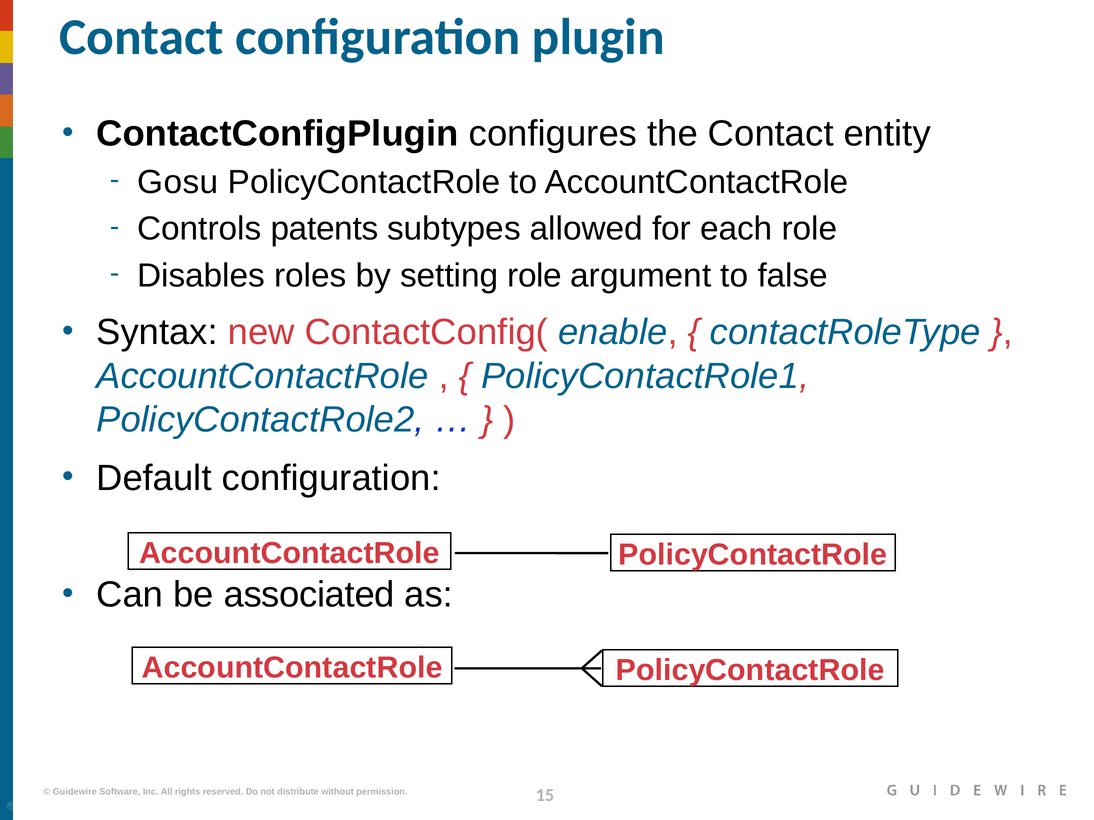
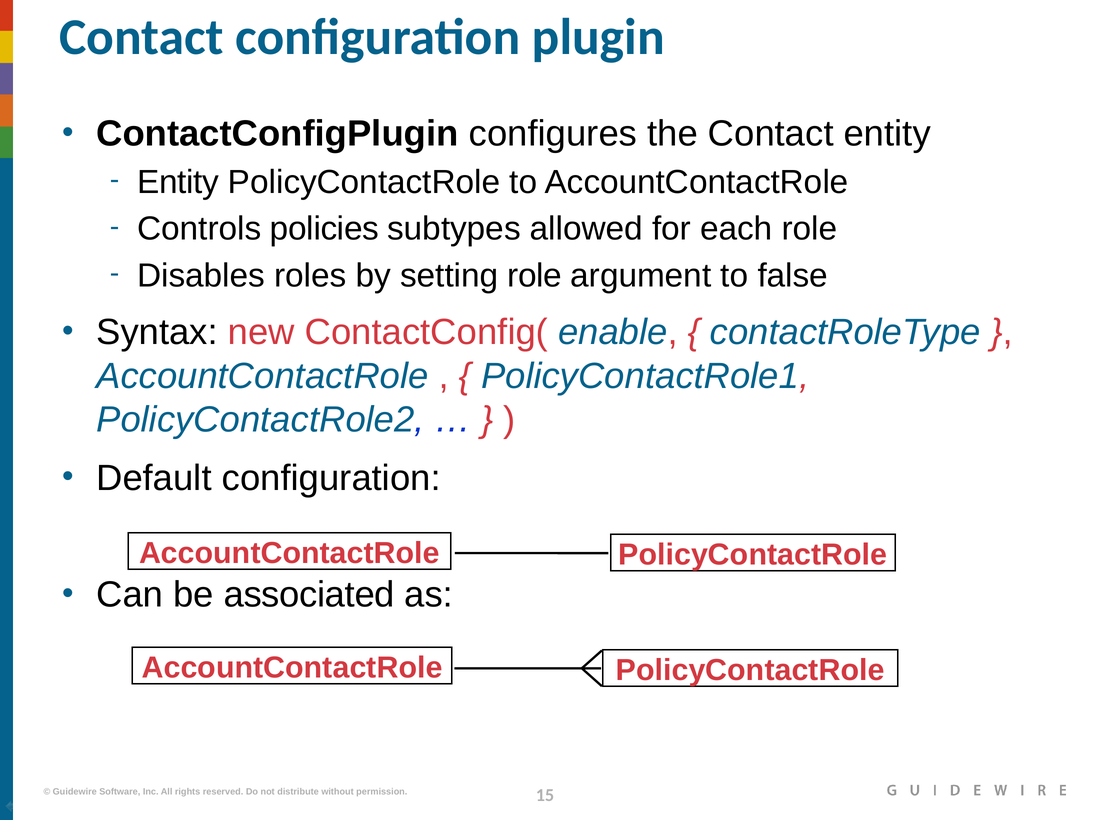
Gosu at (178, 182): Gosu -> Entity
patents: patents -> policies
